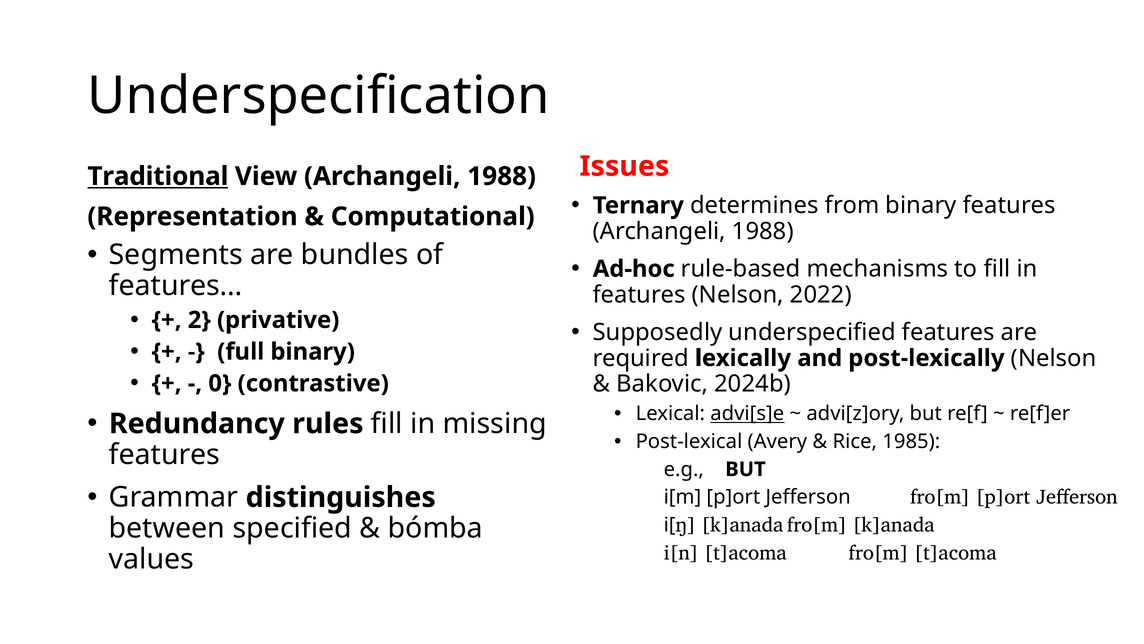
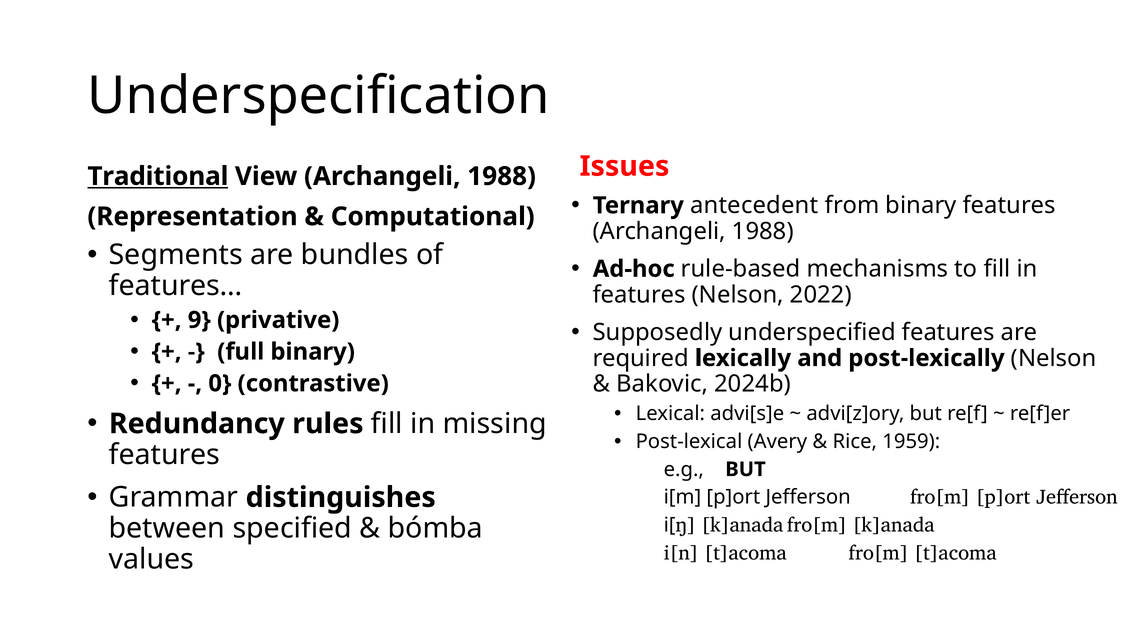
determines: determines -> antecedent
2: 2 -> 9
advi[s]e underline: present -> none
1985: 1985 -> 1959
